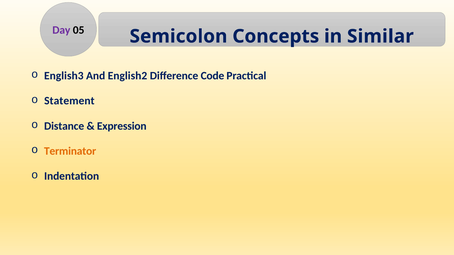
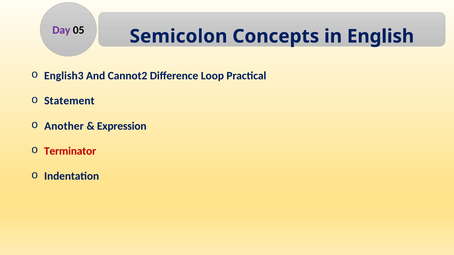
Similar: Similar -> English
English2: English2 -> Cannot2
Code: Code -> Loop
Distance: Distance -> Another
Terminator colour: orange -> red
